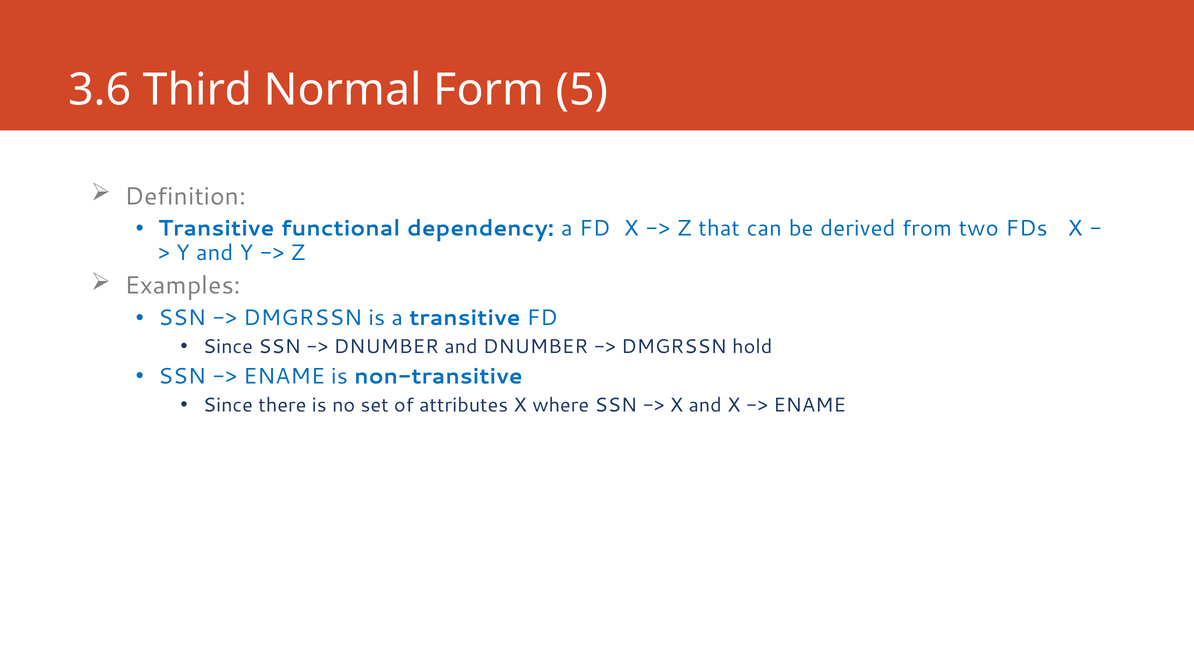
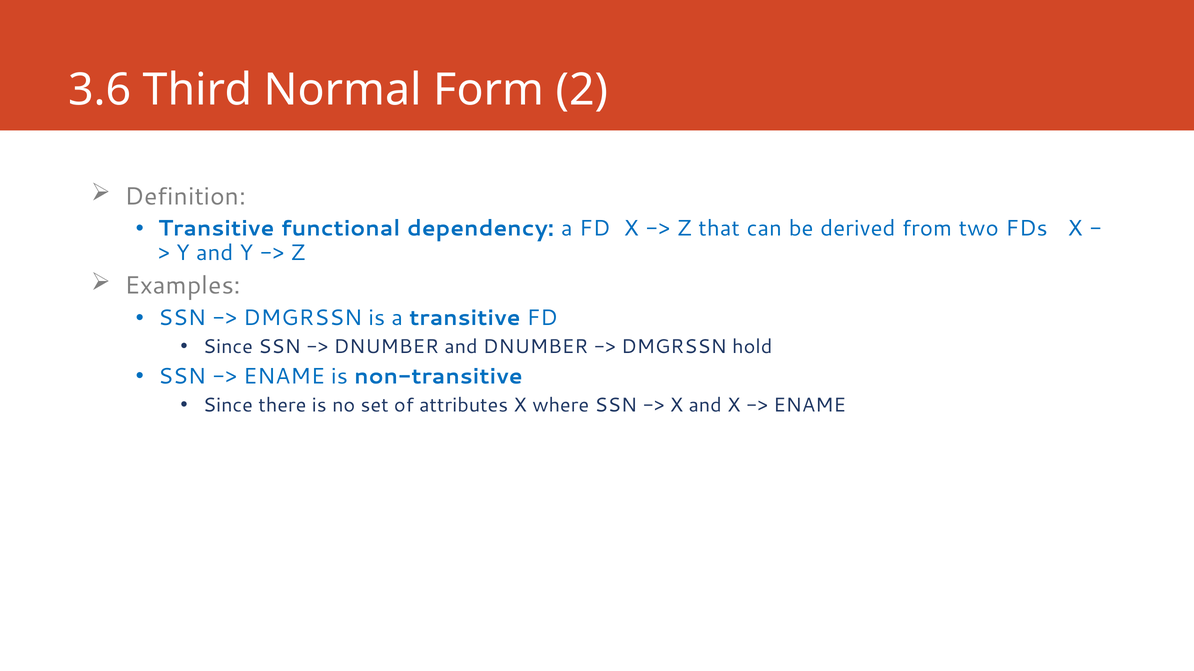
5: 5 -> 2
